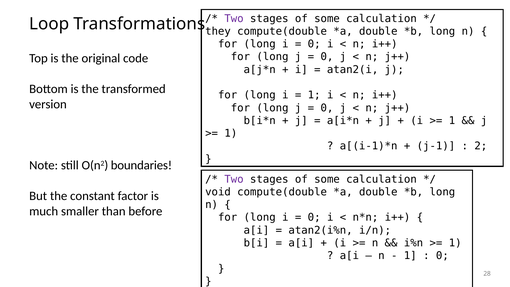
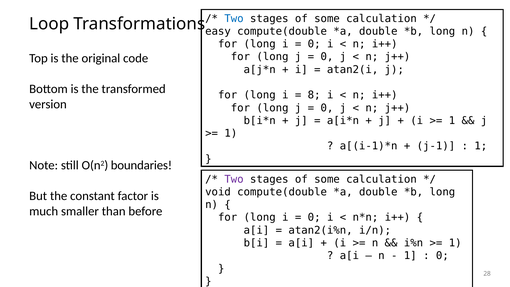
Two at (234, 19) colour: purple -> blue
they: they -> easy
1 at (314, 95): 1 -> 8
2 at (481, 146): 2 -> 1
